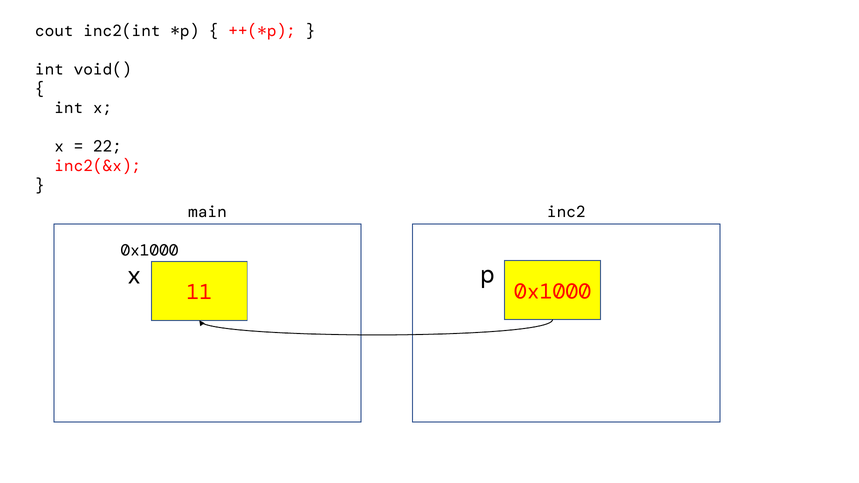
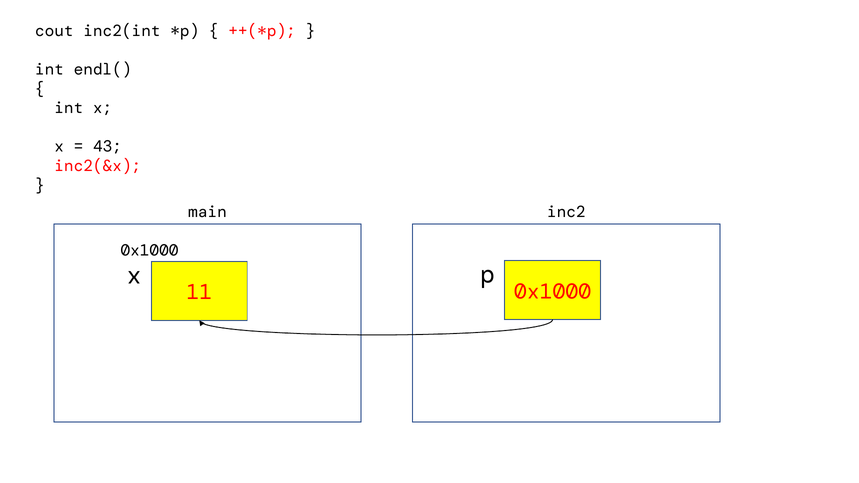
void(: void( -> endl(
22: 22 -> 43
